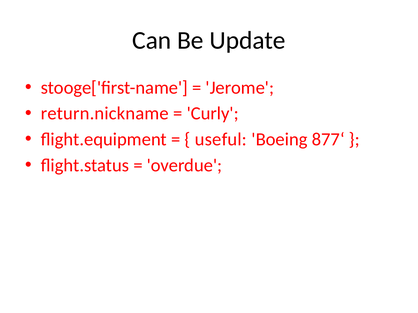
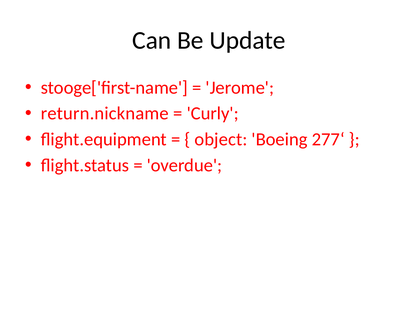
useful: useful -> object
877‘: 877‘ -> 277‘
